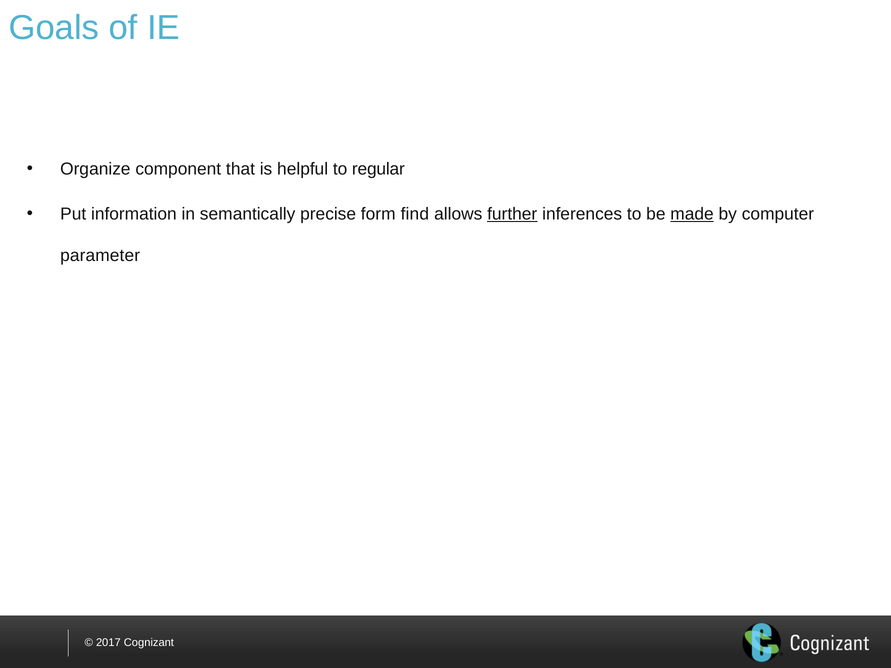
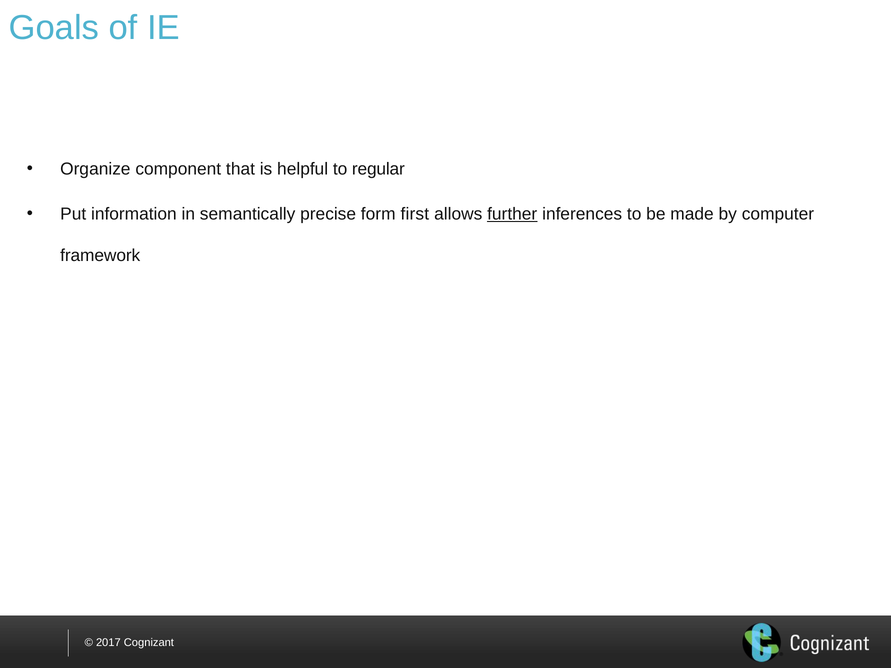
find: find -> first
made underline: present -> none
parameter: parameter -> framework
